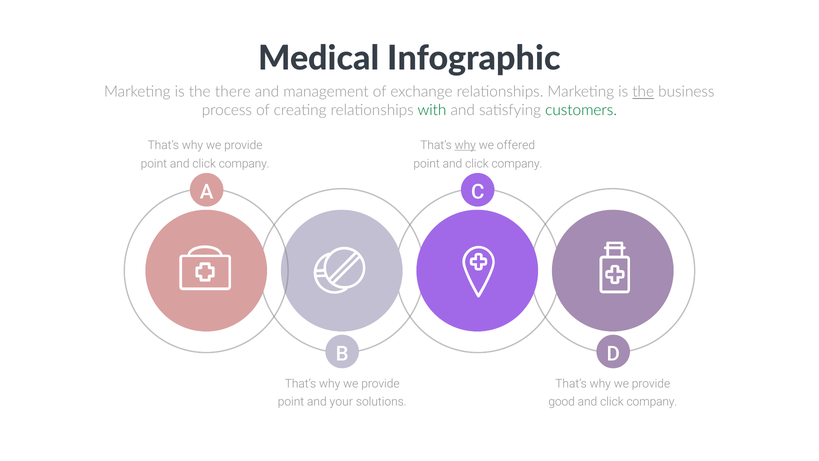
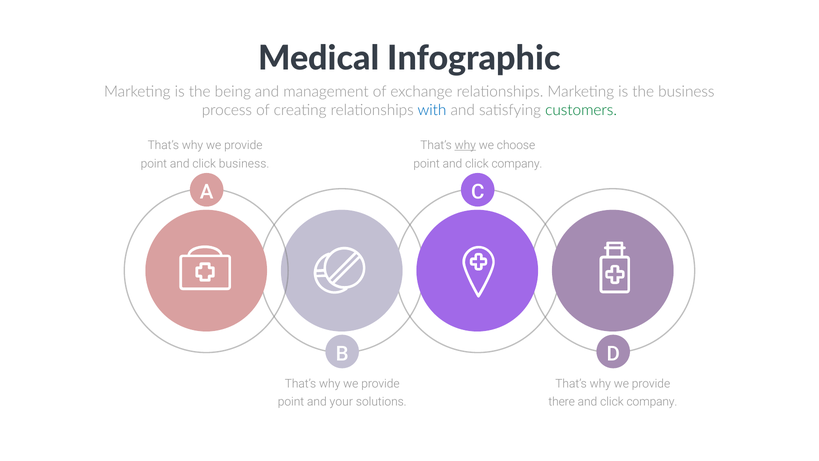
there: there -> being
the at (643, 92) underline: present -> none
with colour: green -> blue
offered: offered -> choose
company at (244, 163): company -> business
good: good -> there
